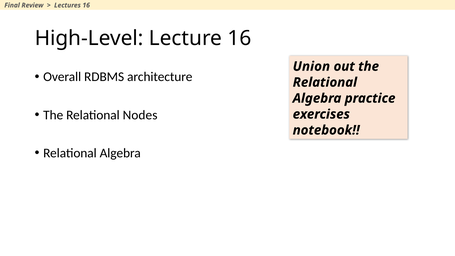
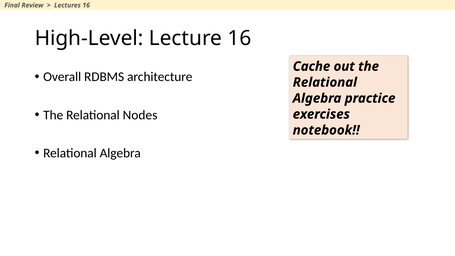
Union: Union -> Cache
